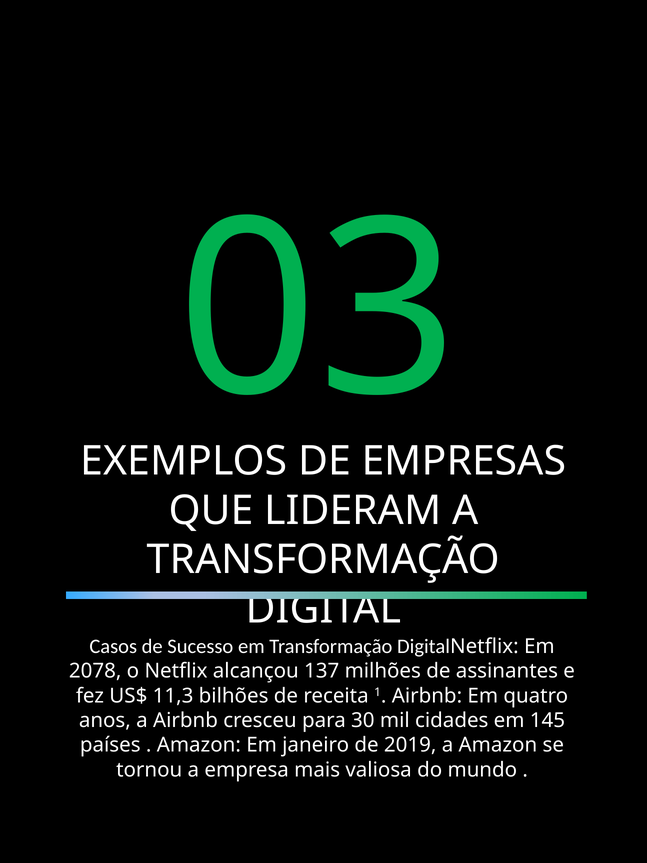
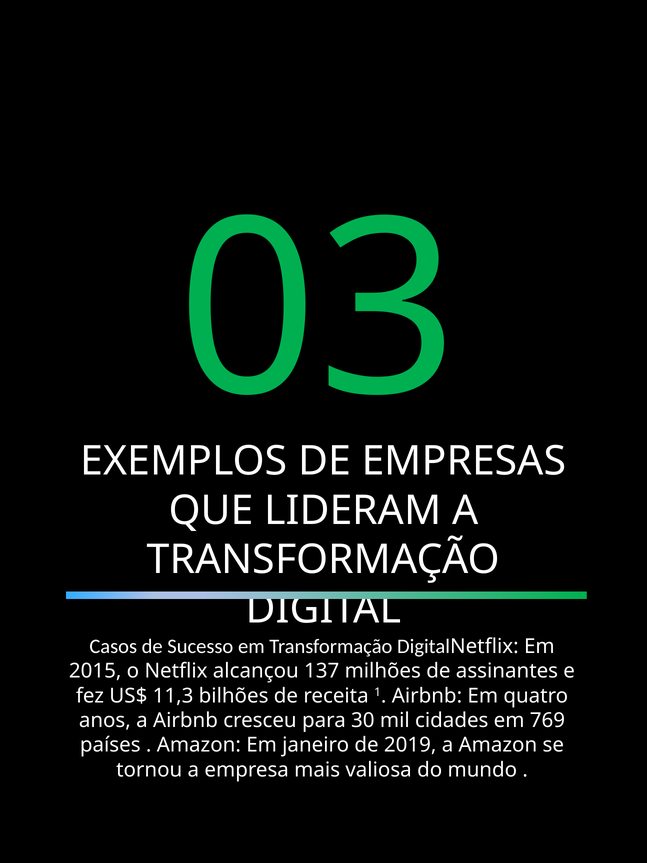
2078: 2078 -> 2015
145: 145 -> 769
